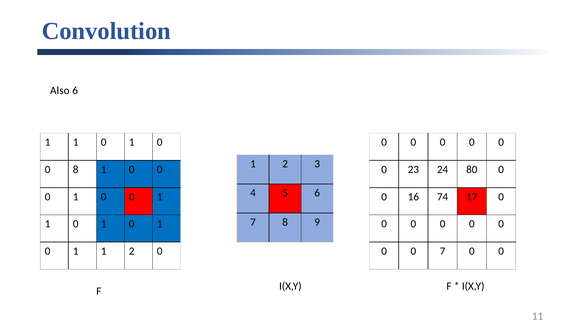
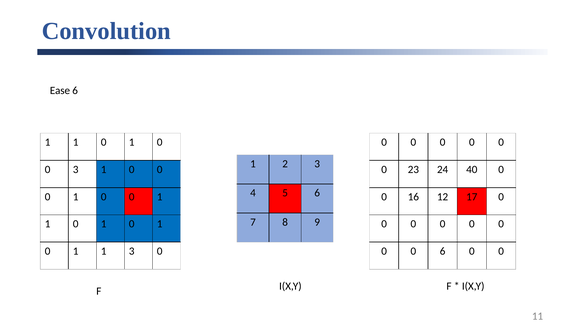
Also: Also -> Ease
0 8: 8 -> 3
80: 80 -> 40
74: 74 -> 12
1 1 2: 2 -> 3
0 7: 7 -> 6
